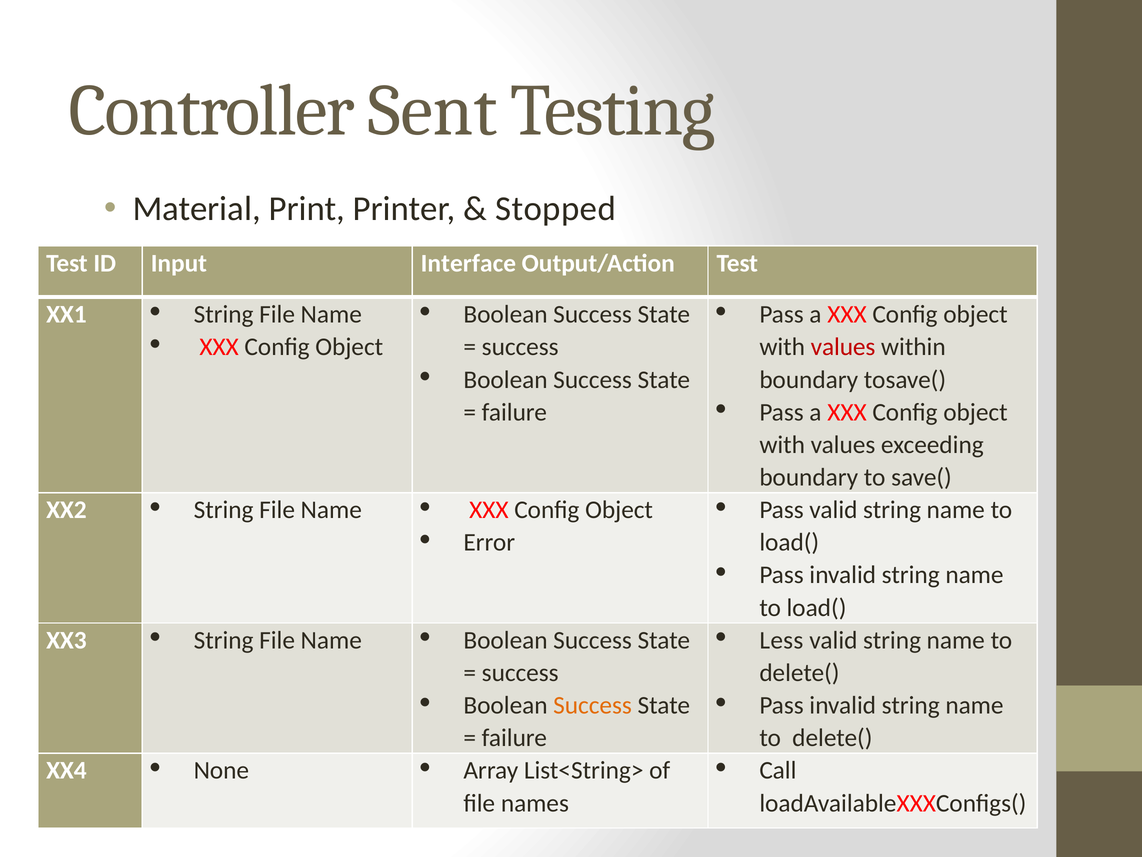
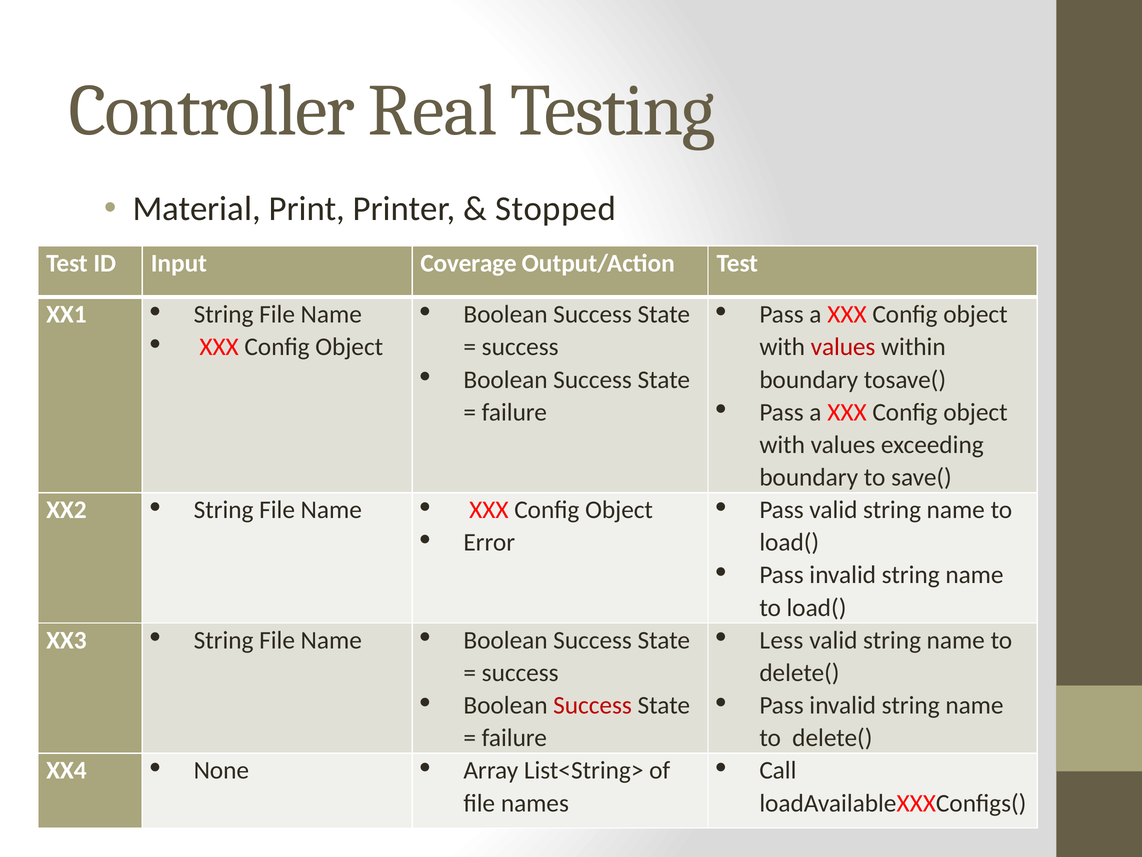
Sent: Sent -> Real
Interface: Interface -> Coverage
Success at (593, 705) colour: orange -> red
